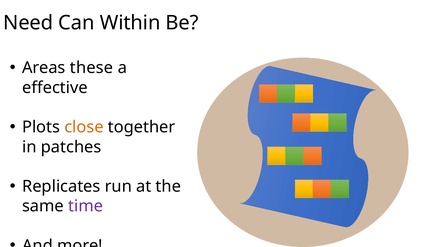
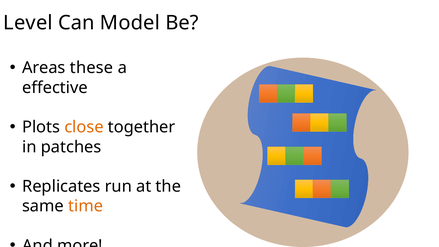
Need: Need -> Level
Within: Within -> Model
time colour: purple -> orange
